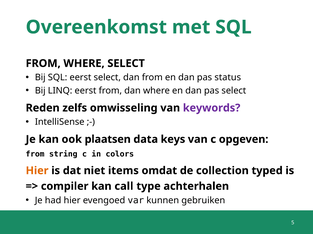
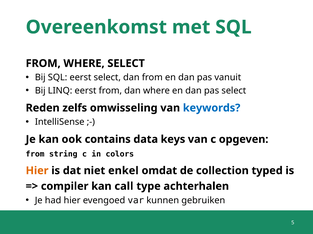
status: status -> vanuit
keywords colour: purple -> blue
plaatsen: plaatsen -> contains
items: items -> enkel
